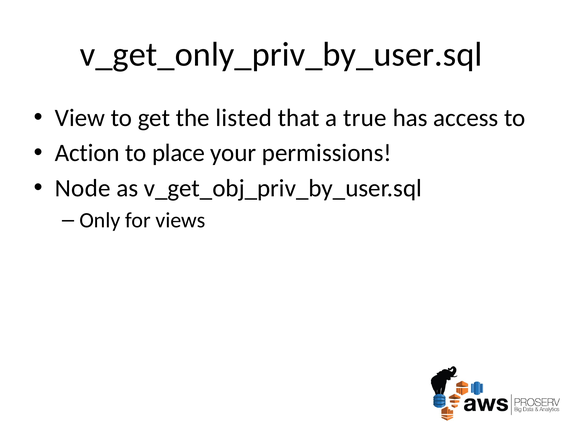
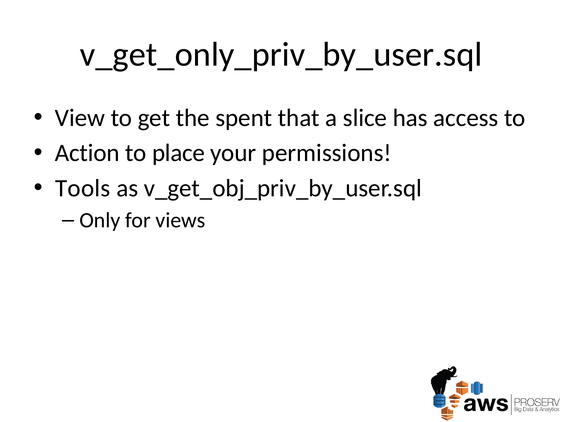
listed: listed -> spent
true: true -> slice
Node: Node -> Tools
